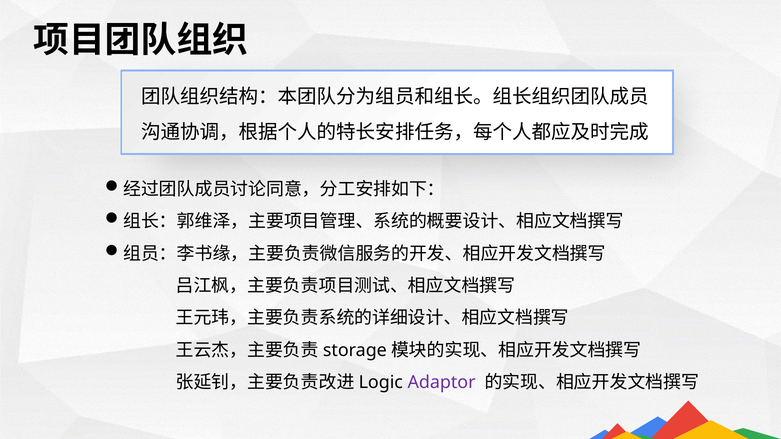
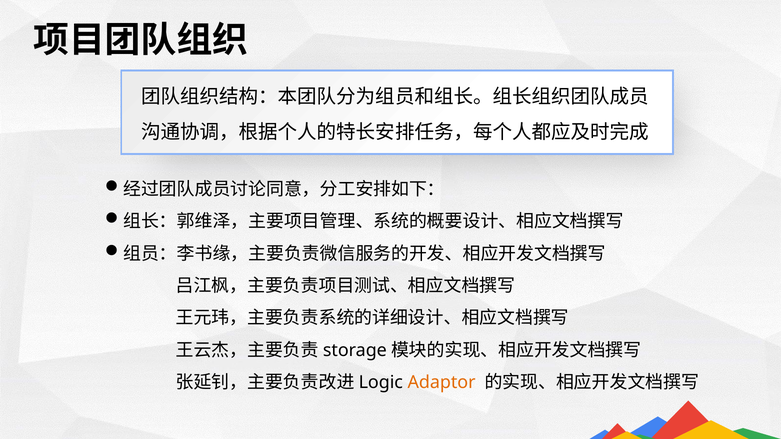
Adaptor colour: purple -> orange
